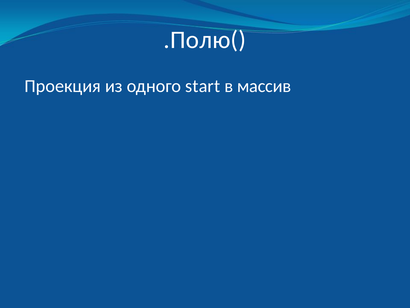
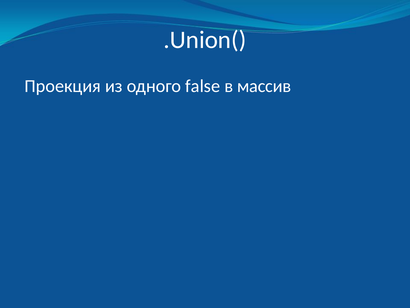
.Полю(: .Полю( -> .Union(
start: start -> false
